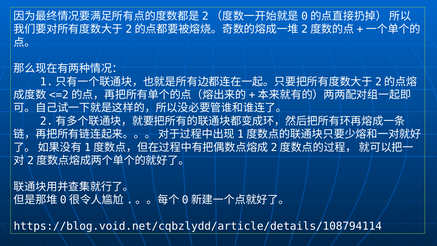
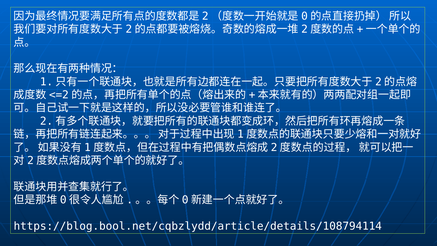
https://blog.void.net/cqbzlydd/article/details/108794114: https://blog.void.net/cqbzlydd/article/details/108794114 -> https://blog.bool.net/cqbzlydd/article/details/108794114
